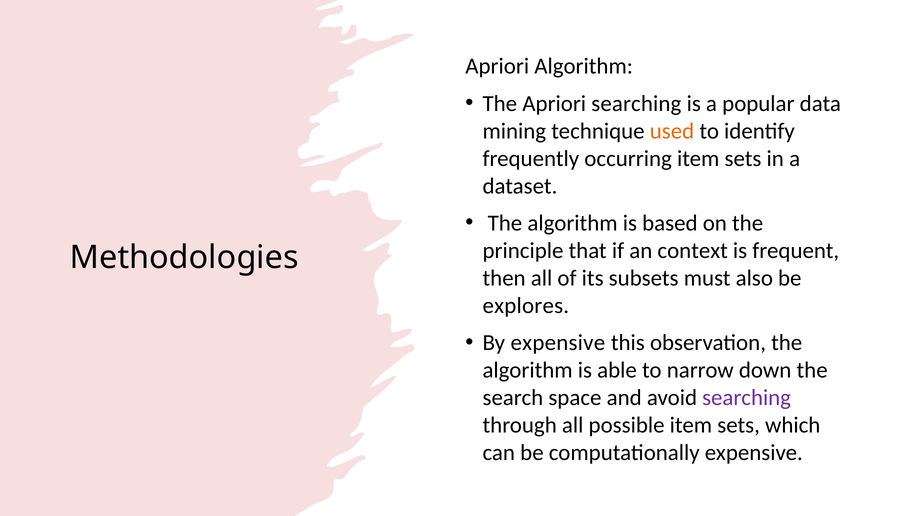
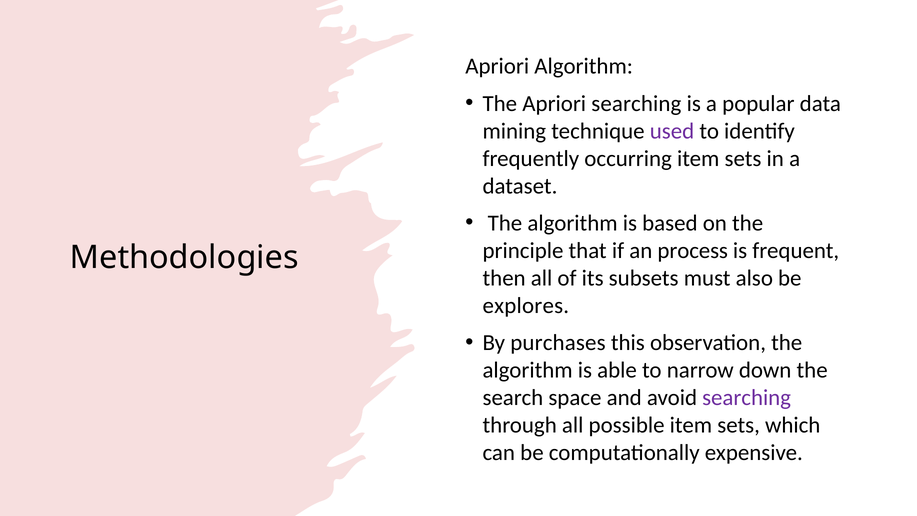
used colour: orange -> purple
context: context -> process
By expensive: expensive -> purchases
